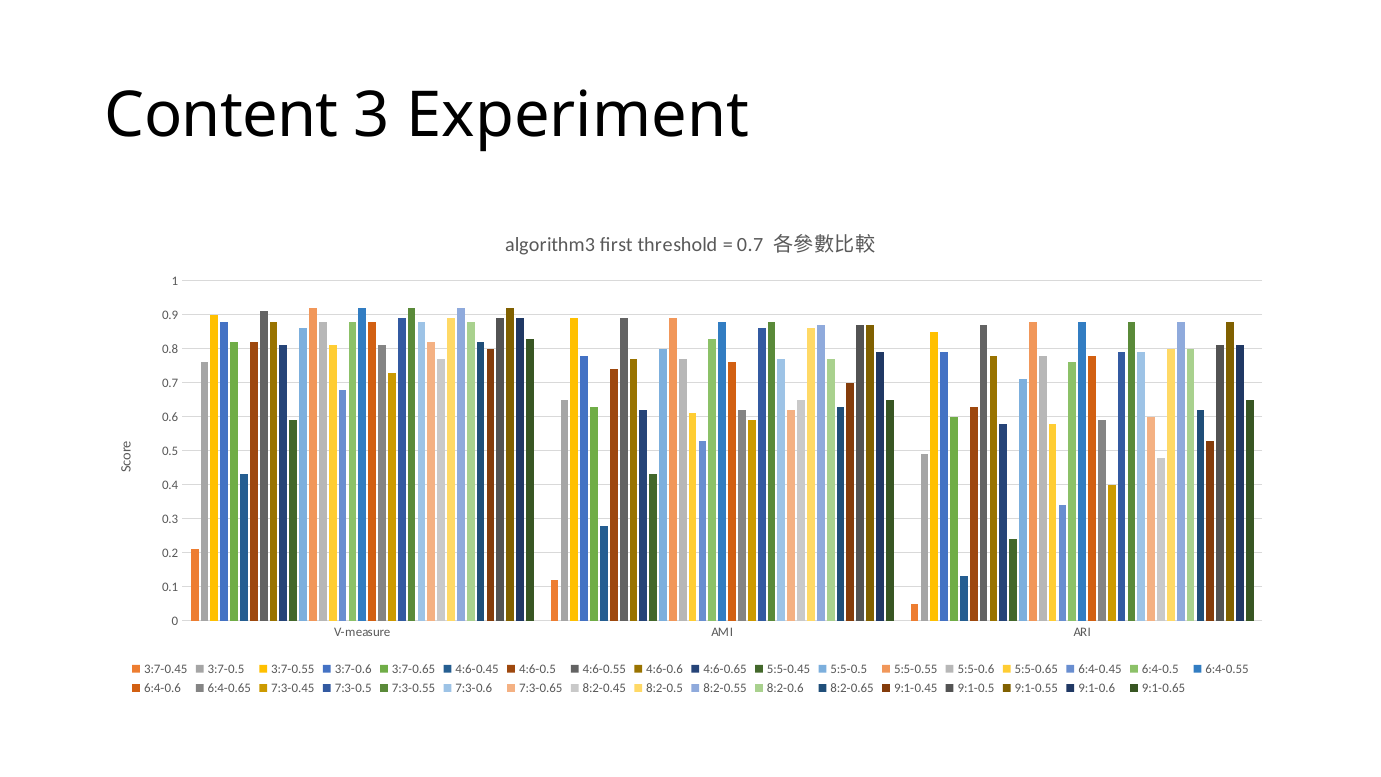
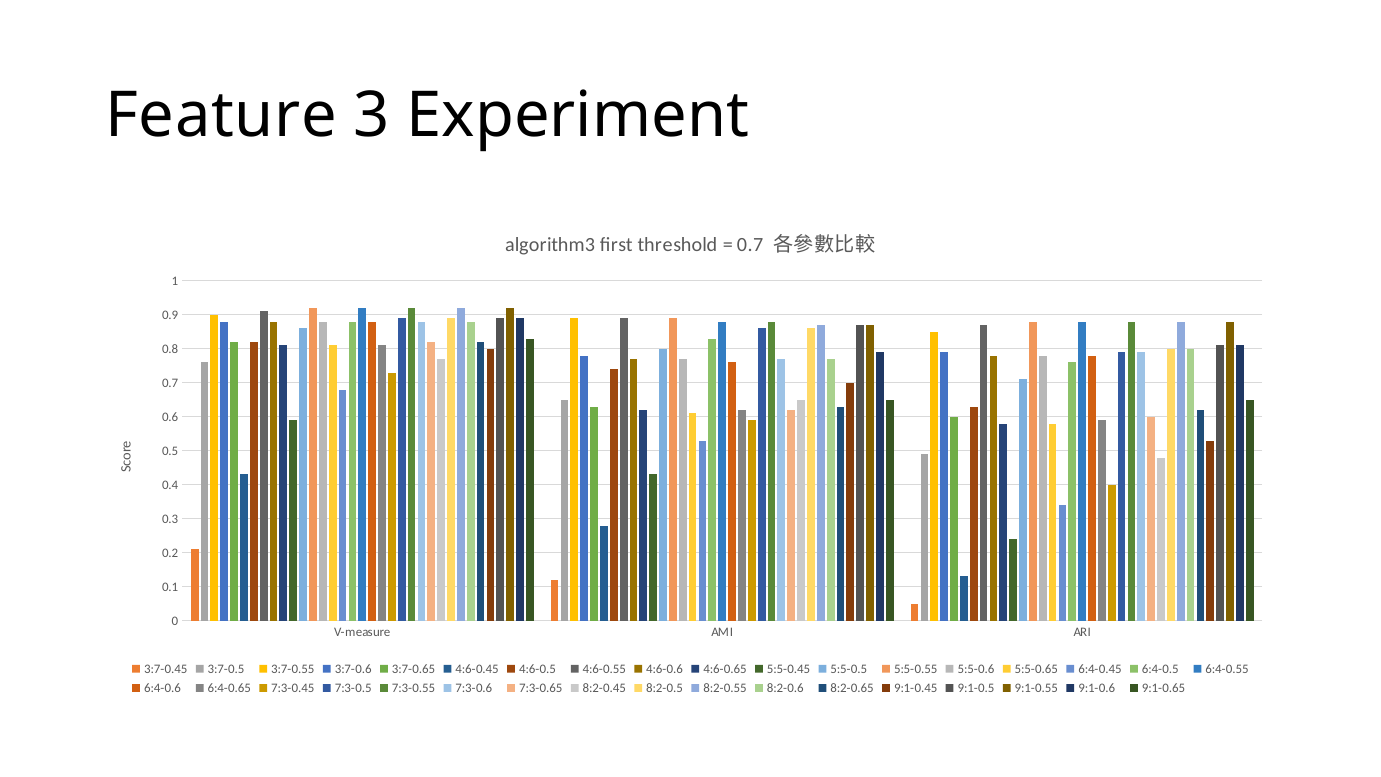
Content: Content -> Feature
